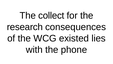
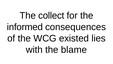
research: research -> informed
phone: phone -> blame
